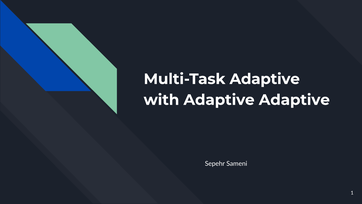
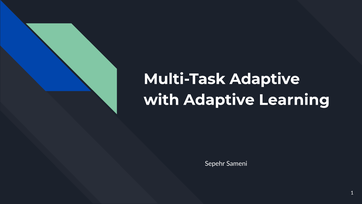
Adaptive Adaptive: Adaptive -> Learning
